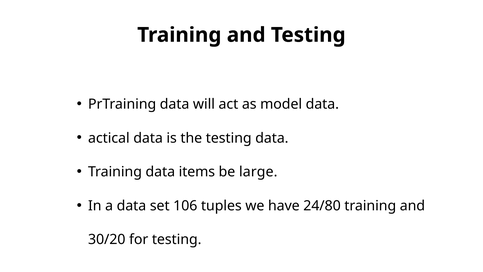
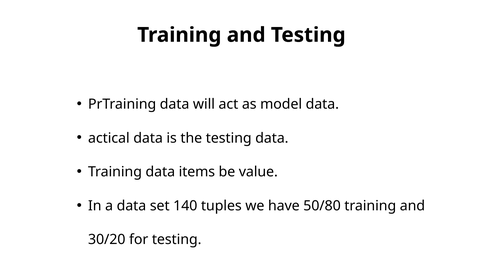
large: large -> value
106: 106 -> 140
24/80: 24/80 -> 50/80
